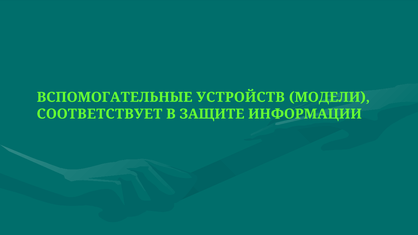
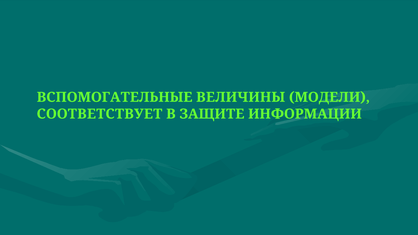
УСТРОЙСТВ: УСТРОЙСТВ -> ВЕЛИЧИНЫ
